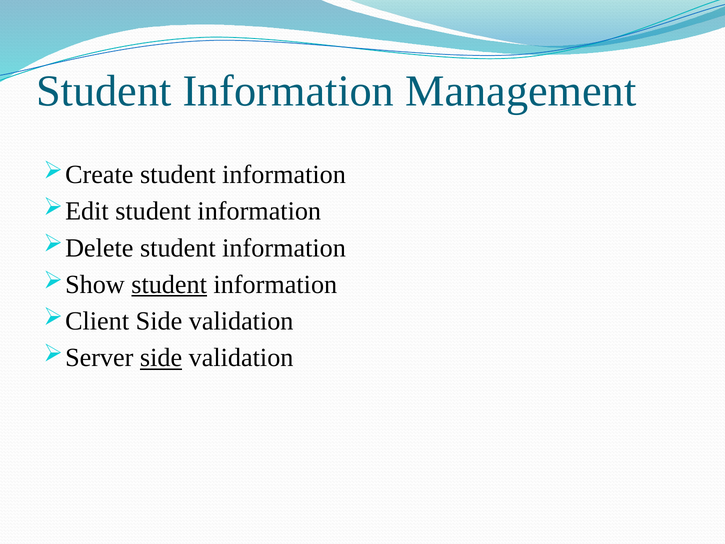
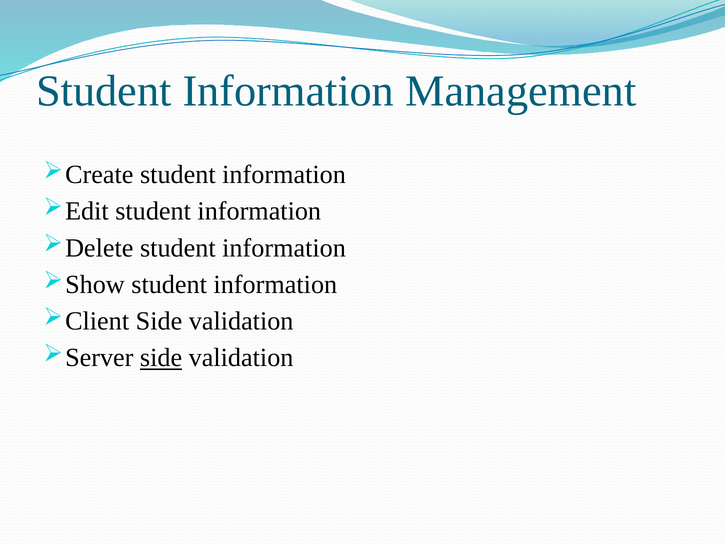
student at (169, 284) underline: present -> none
